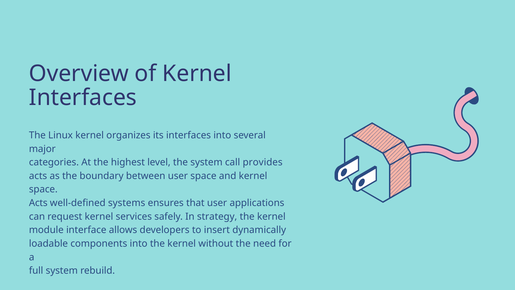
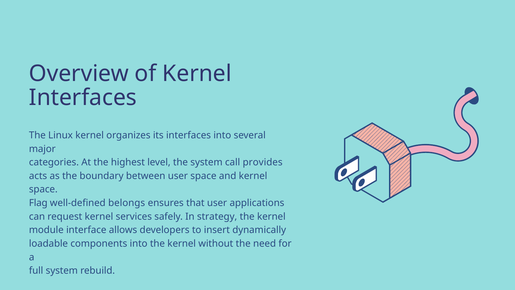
Acts at (38, 203): Acts -> Flag
systems: systems -> belongs
